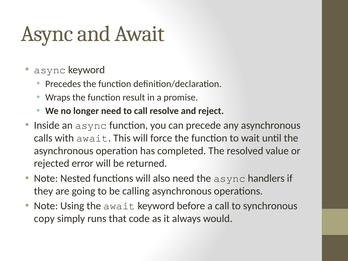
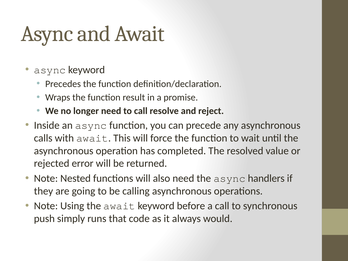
copy: copy -> push
